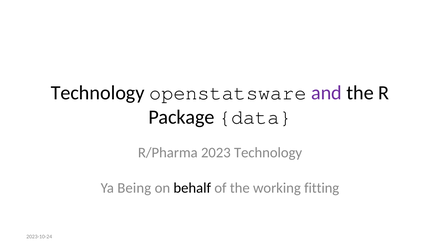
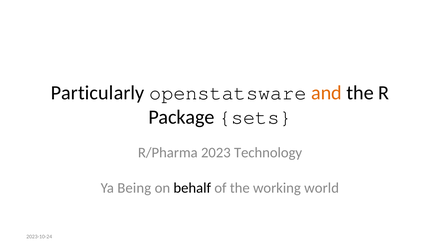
Technology at (98, 93): Technology -> Particularly
and colour: purple -> orange
data: data -> sets
fitting: fitting -> world
